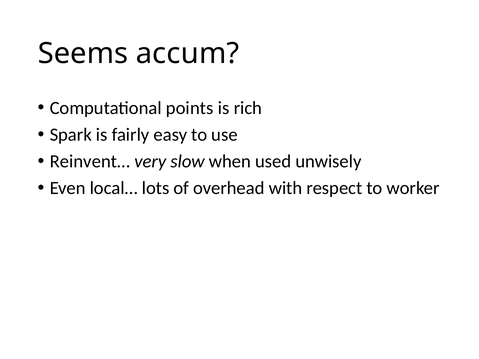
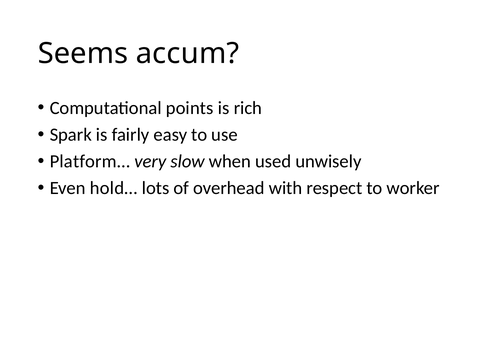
Reinvent…: Reinvent… -> Platform…
local…: local… -> hold…
